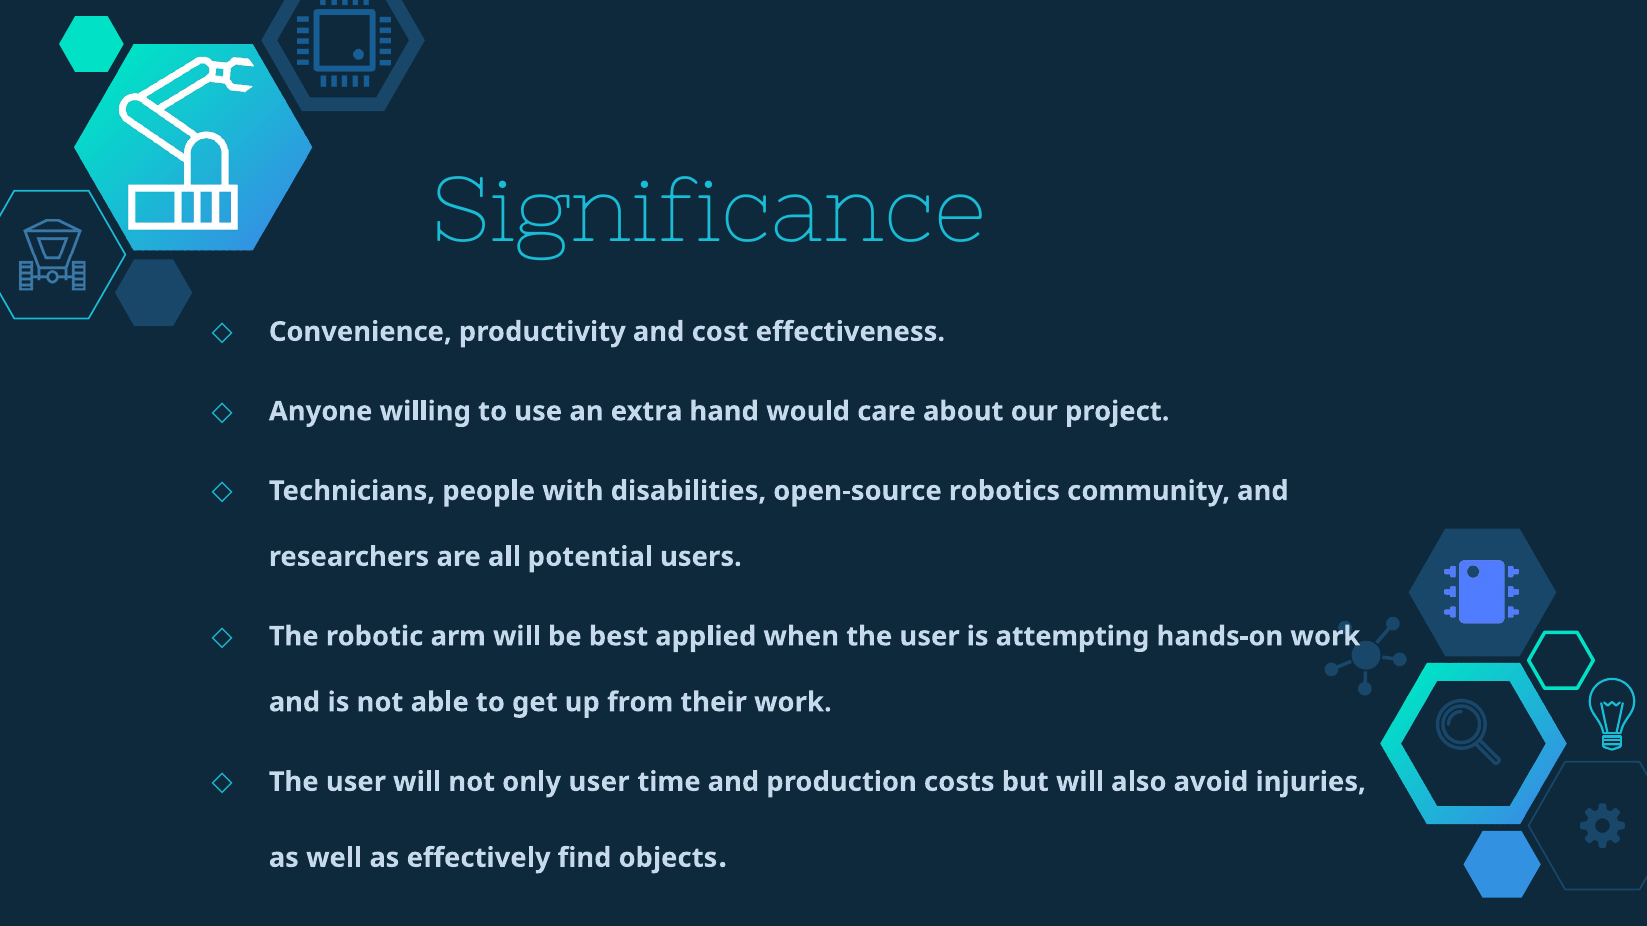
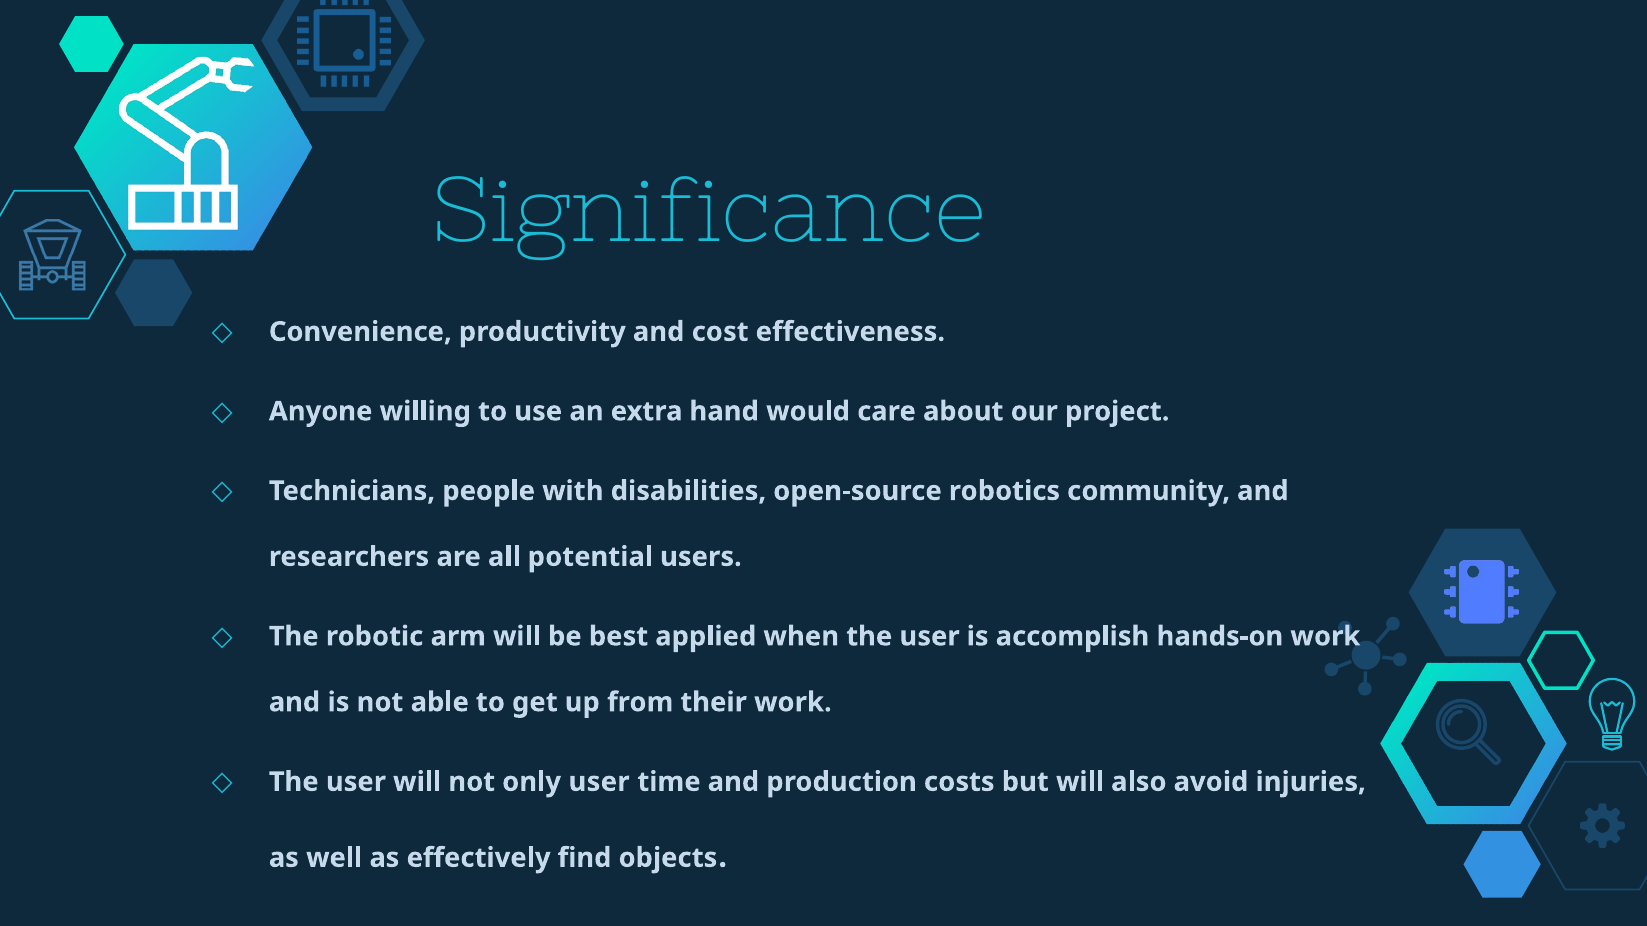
attempting: attempting -> accomplish
